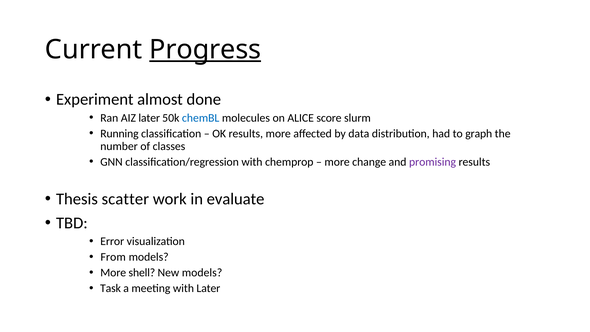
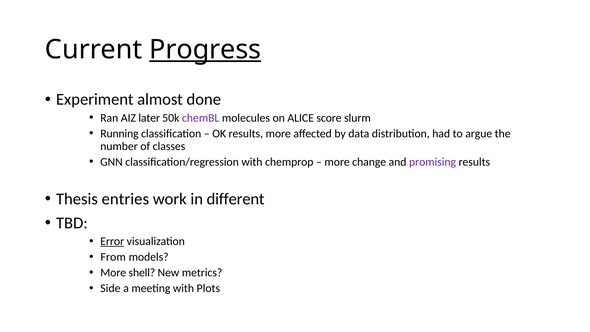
chemBL colour: blue -> purple
graph: graph -> argue
scatter: scatter -> entries
evaluate: evaluate -> different
Error underline: none -> present
New models: models -> metrics
Task: Task -> Side
with Later: Later -> Plots
